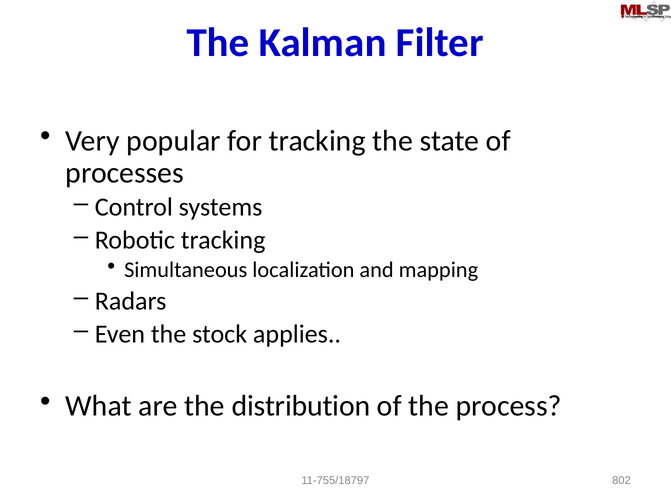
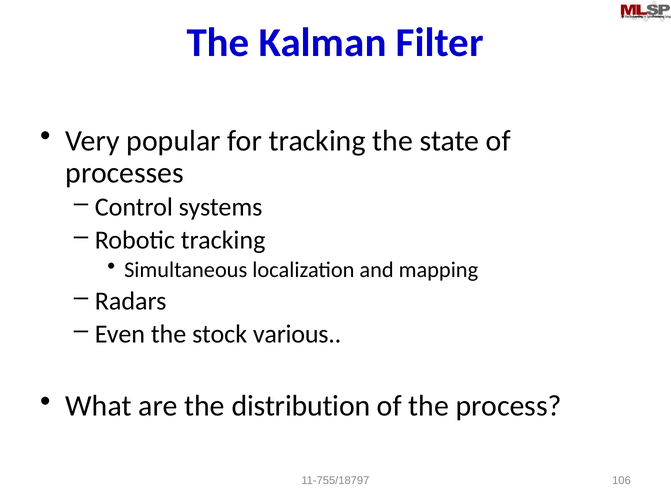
applies: applies -> various
802: 802 -> 106
